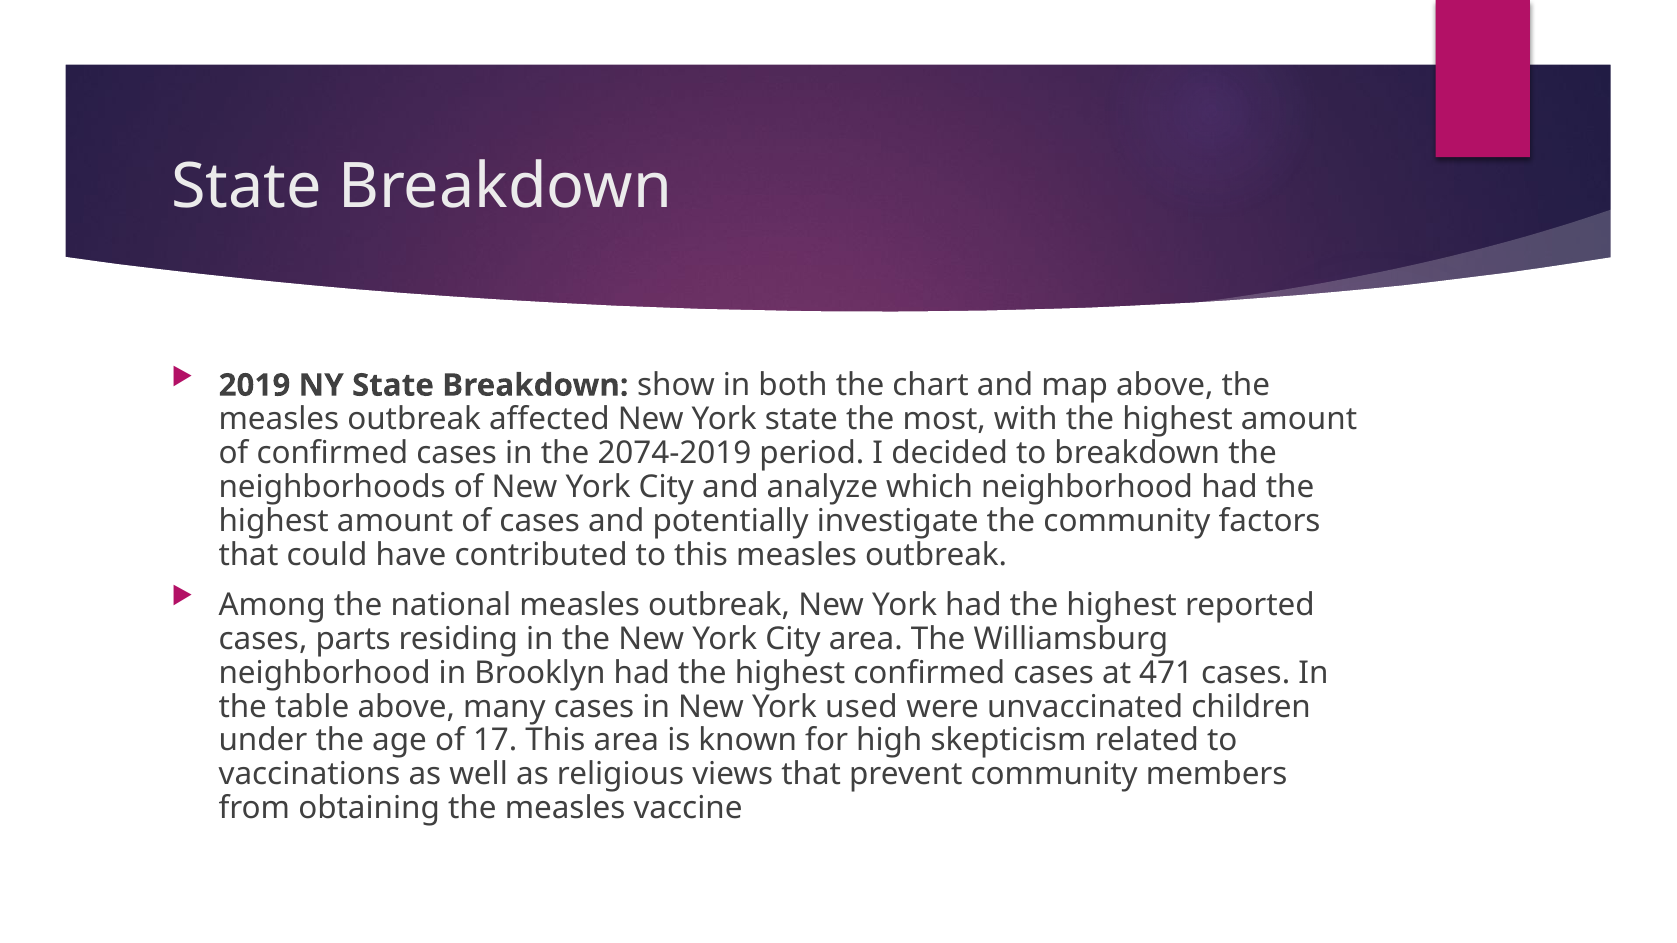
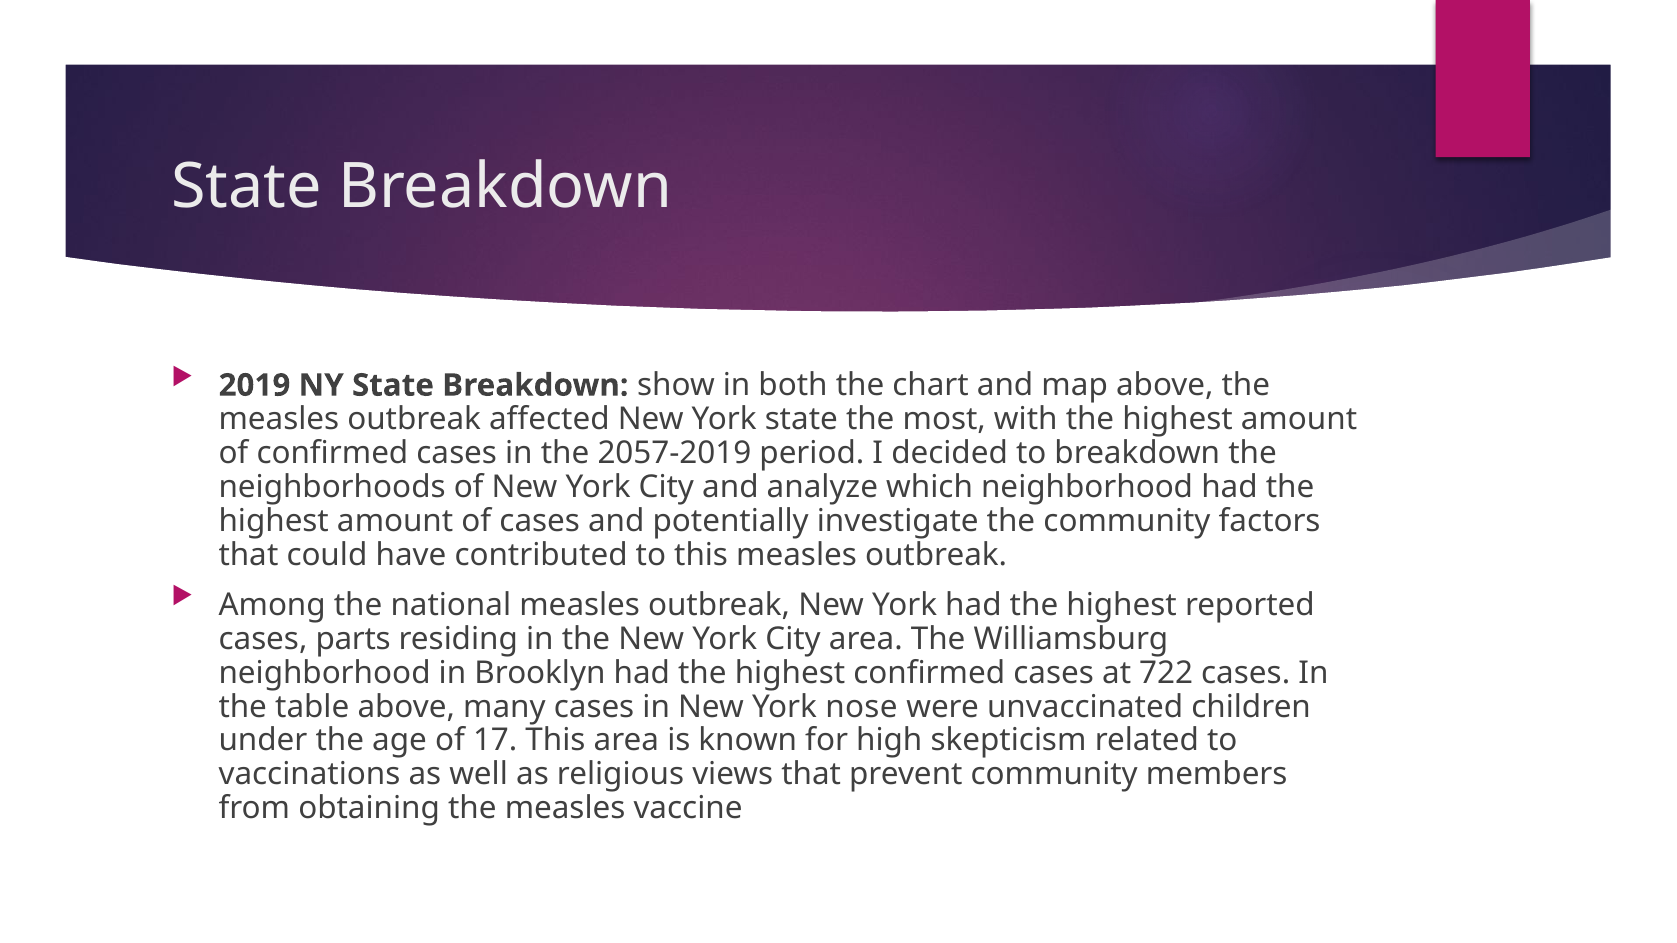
2074-2019: 2074-2019 -> 2057-2019
471: 471 -> 722
used: used -> nose
